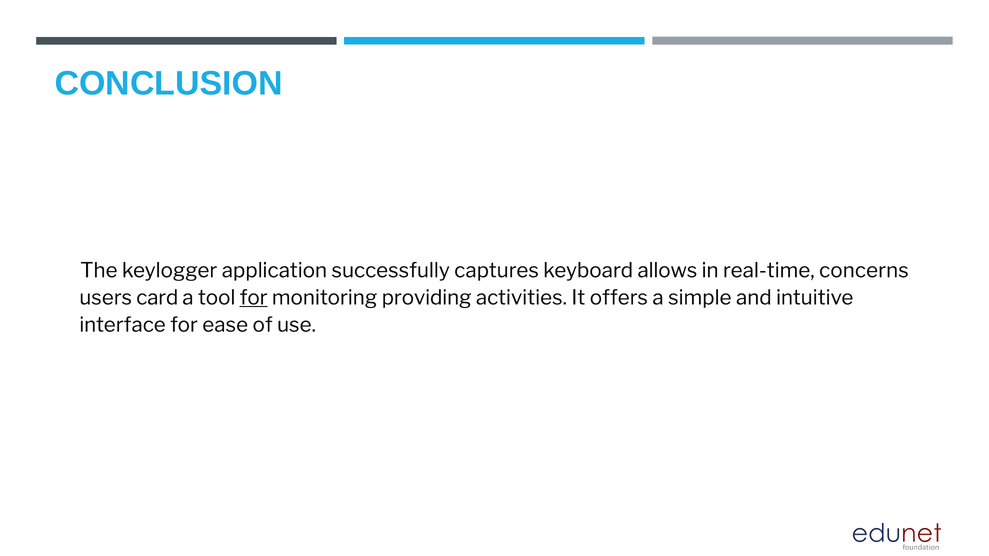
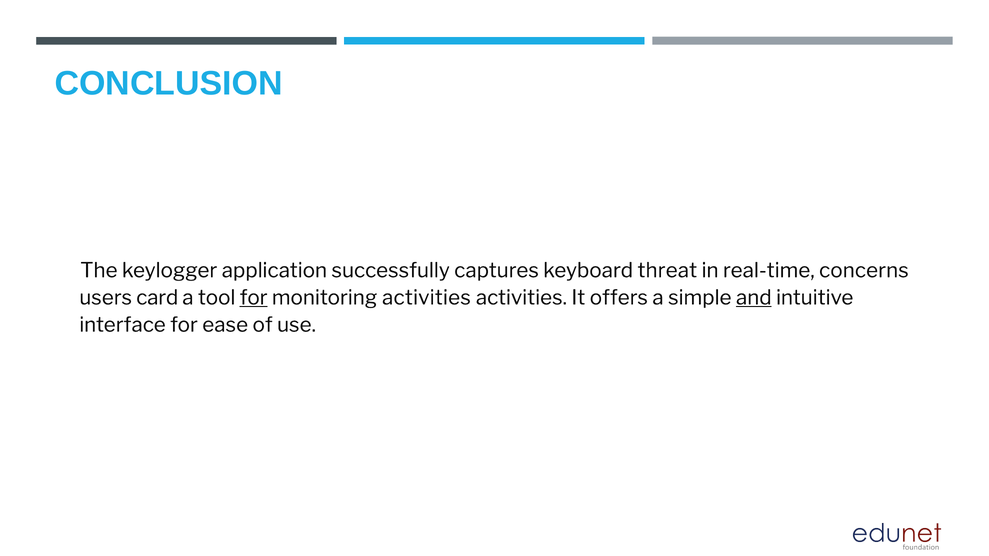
allows: allows -> threat
monitoring providing: providing -> activities
and underline: none -> present
